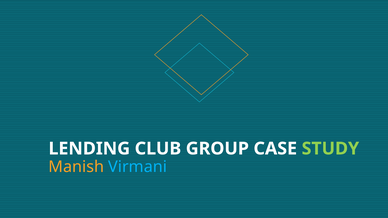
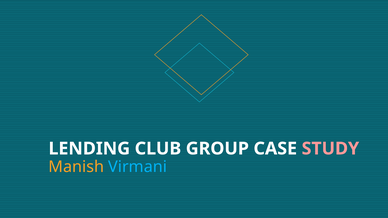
STUDY colour: light green -> pink
